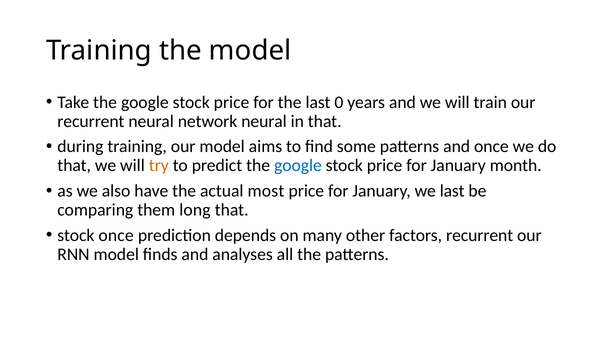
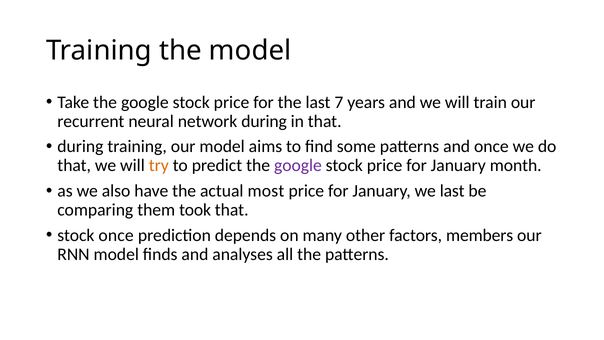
0: 0 -> 7
network neural: neural -> during
google at (298, 166) colour: blue -> purple
long: long -> took
factors recurrent: recurrent -> members
